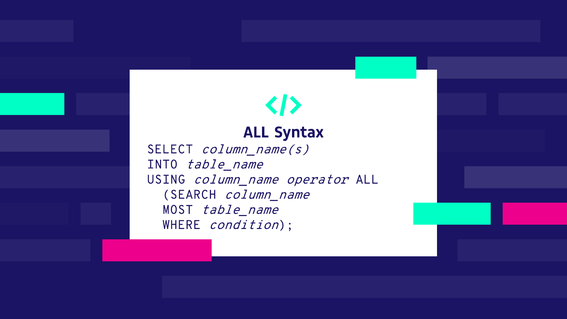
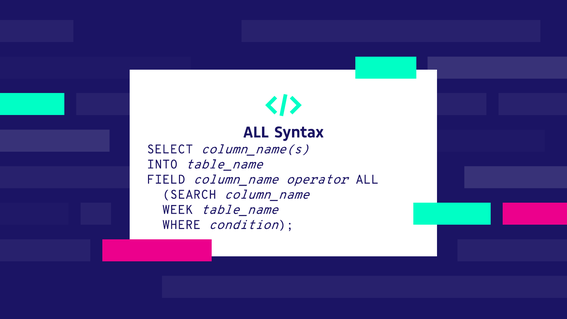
USING: USING -> FIELD
MOST: MOST -> WEEK
